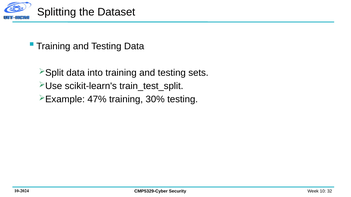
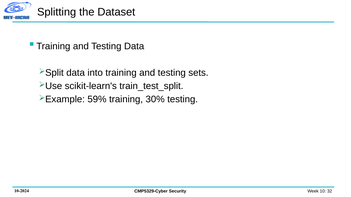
47%: 47% -> 59%
